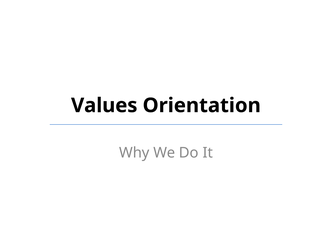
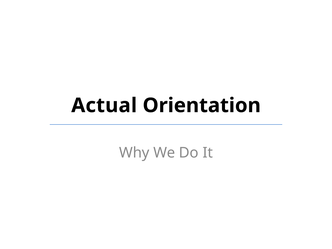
Values: Values -> Actual
